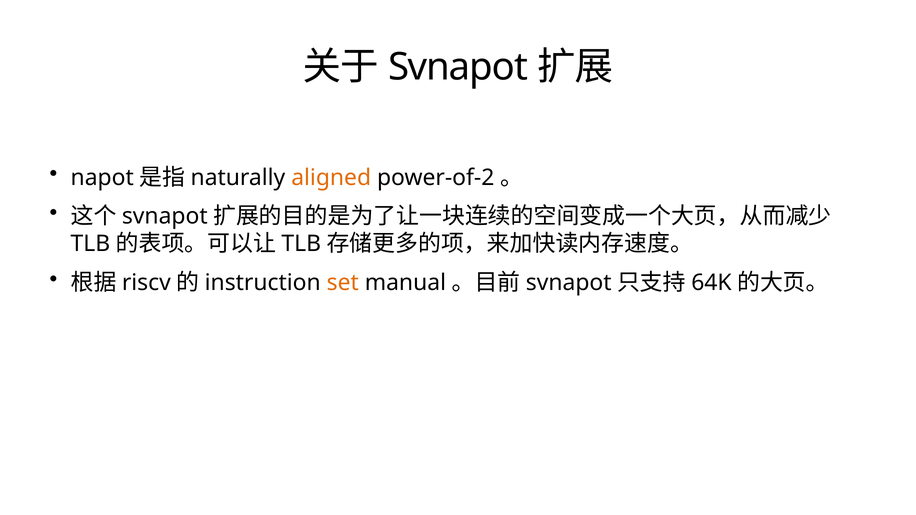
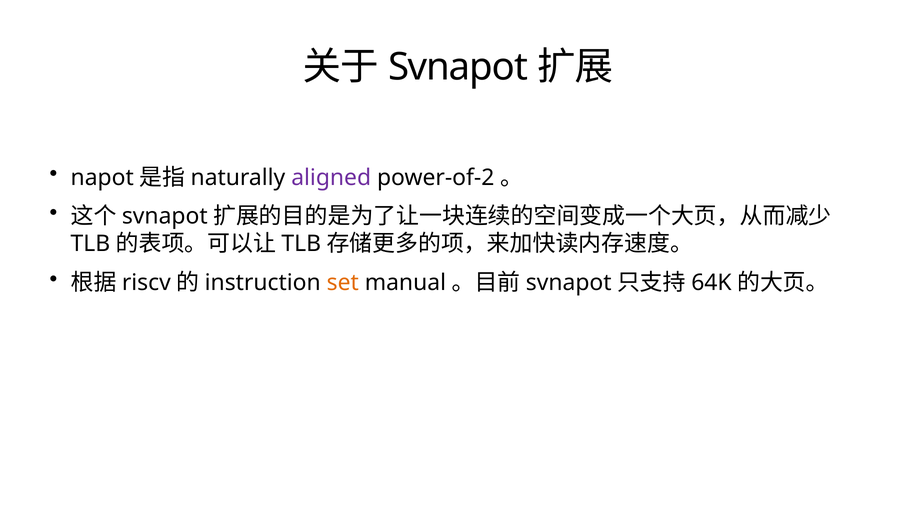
aligned colour: orange -> purple
